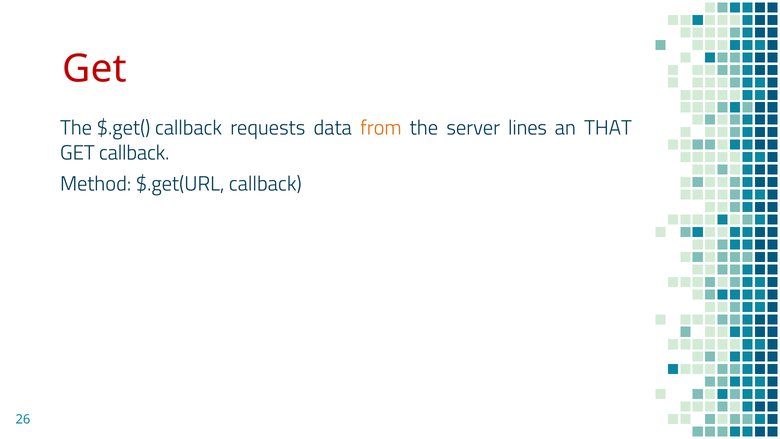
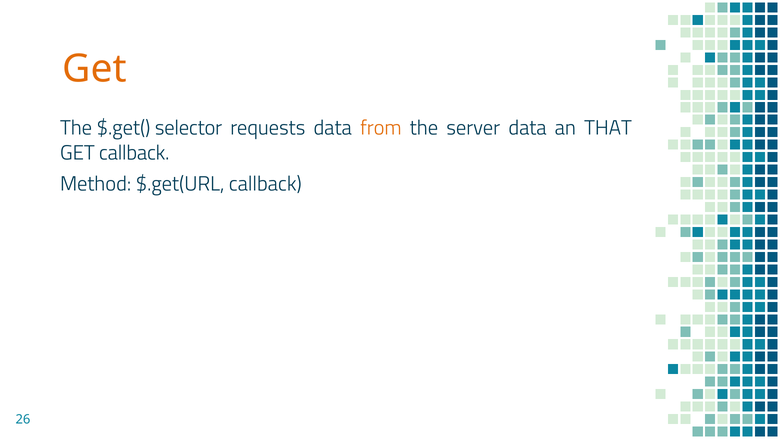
Get at (95, 69) colour: red -> orange
$.get( callback: callback -> selector
server lines: lines -> data
